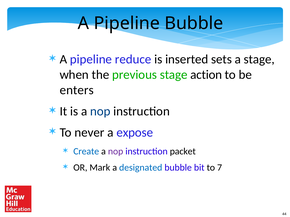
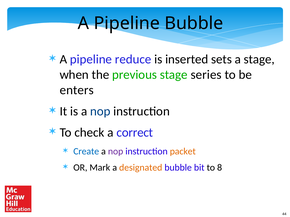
action: action -> series
never: never -> check
expose: expose -> correct
packet colour: black -> orange
designated colour: blue -> orange
7: 7 -> 8
